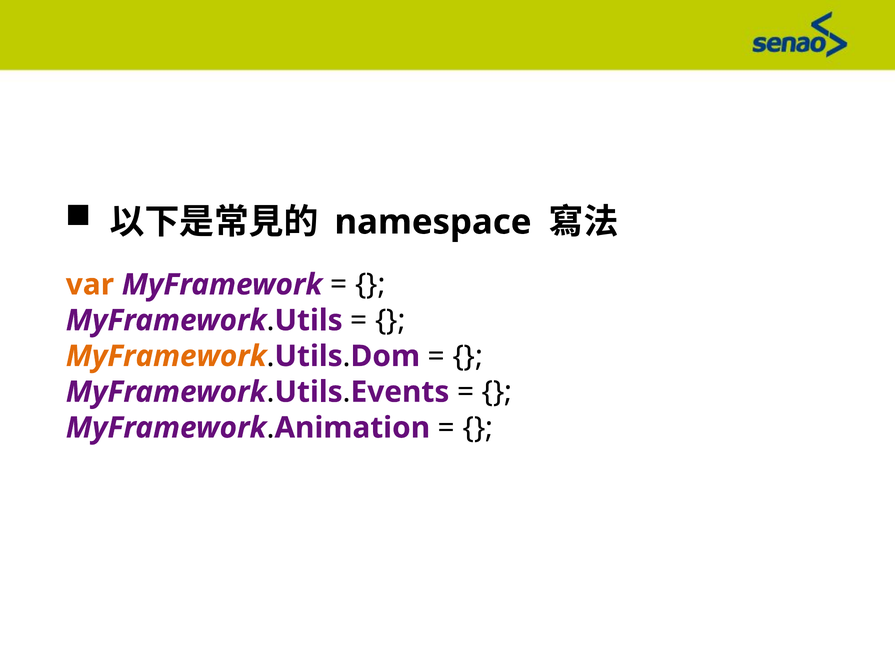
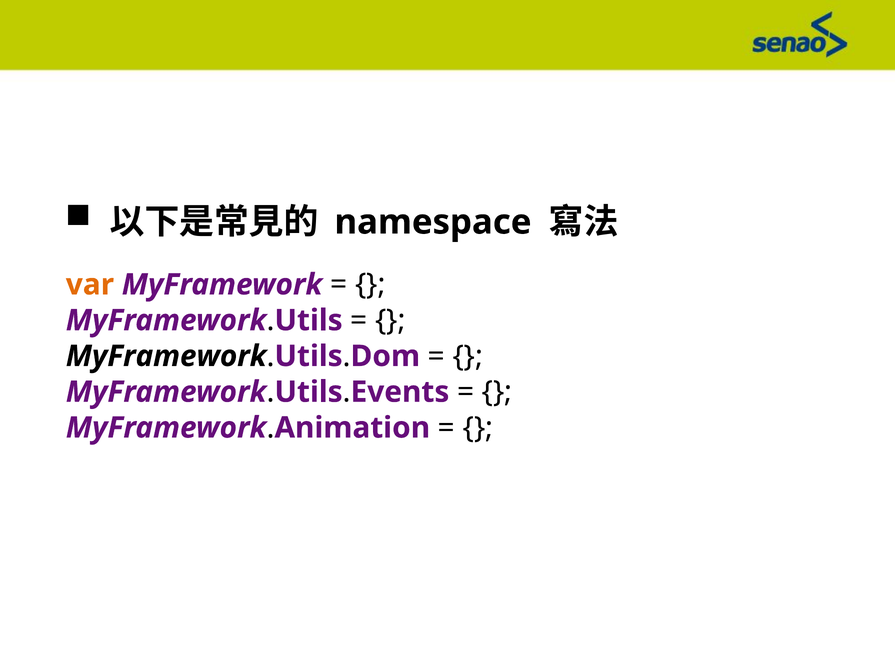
MyFramework at (166, 356) colour: orange -> black
